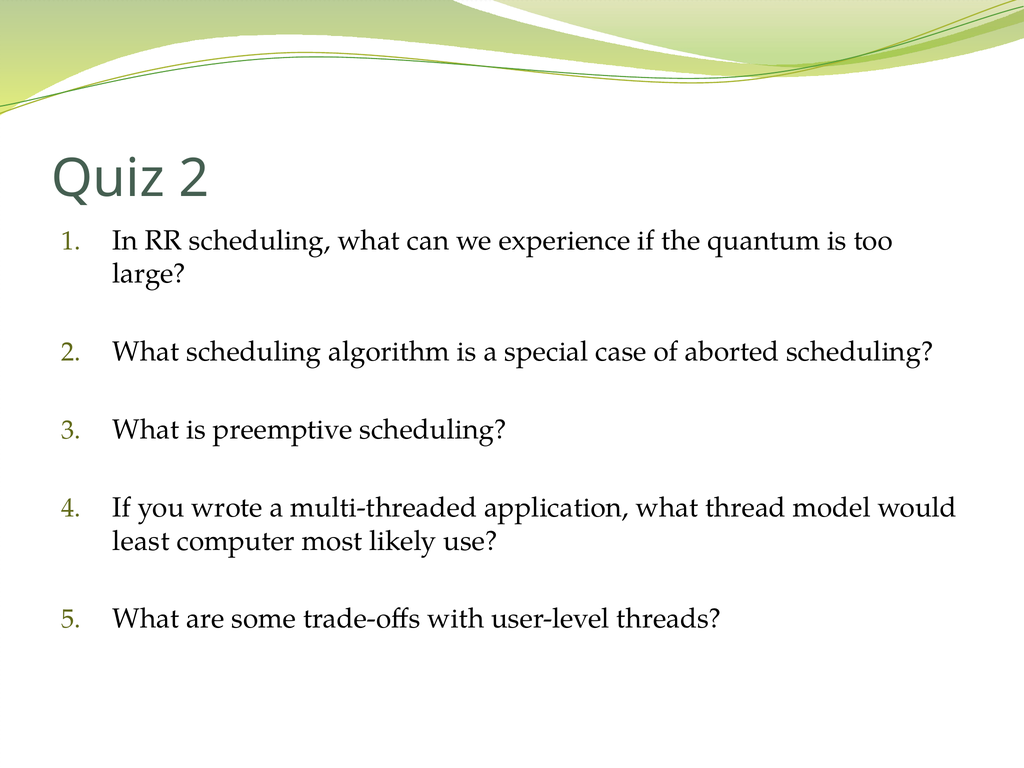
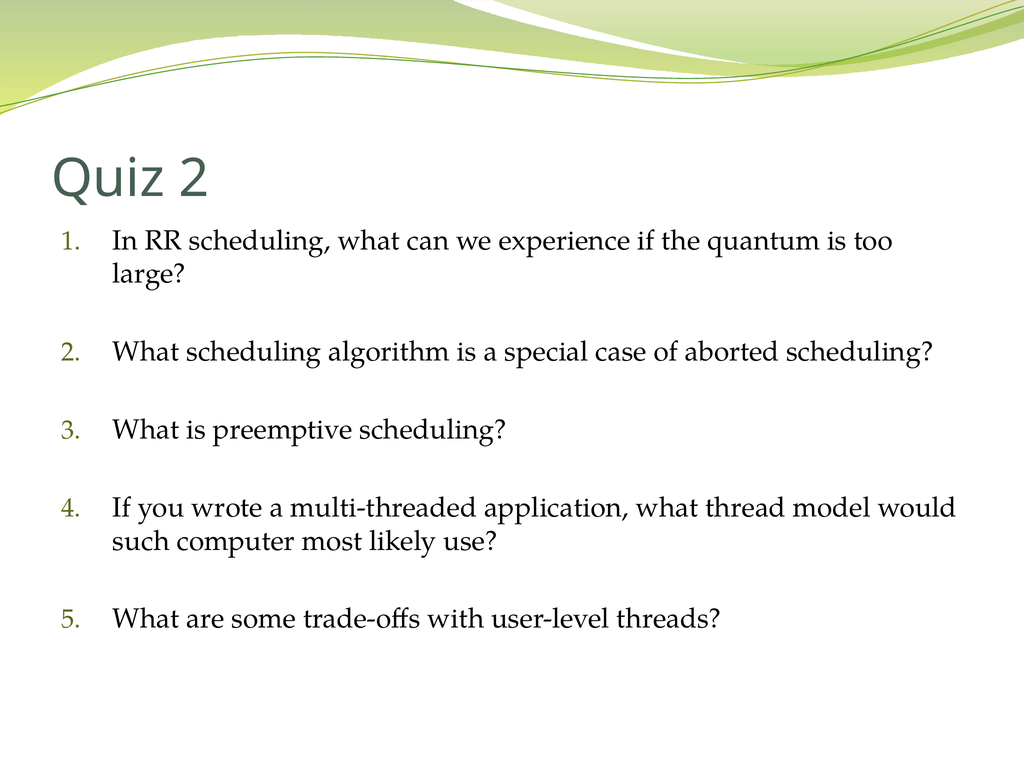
least: least -> such
